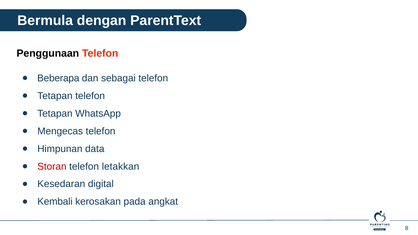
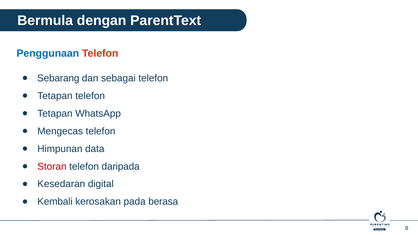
Penggunaan colour: black -> blue
Beberapa: Beberapa -> Sebarang
letakkan: letakkan -> daripada
angkat: angkat -> berasa
